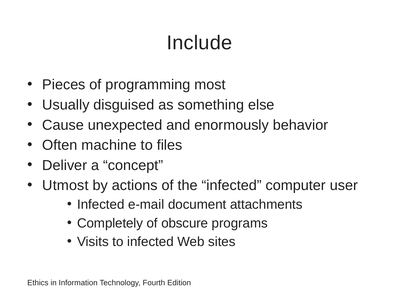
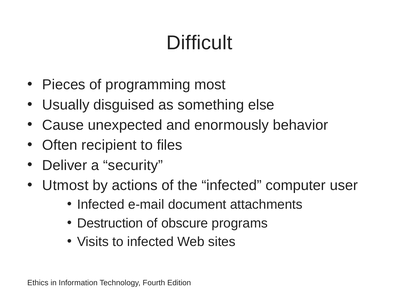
Include: Include -> Difficult
machine: machine -> recipient
concept: concept -> security
Completely: Completely -> Destruction
